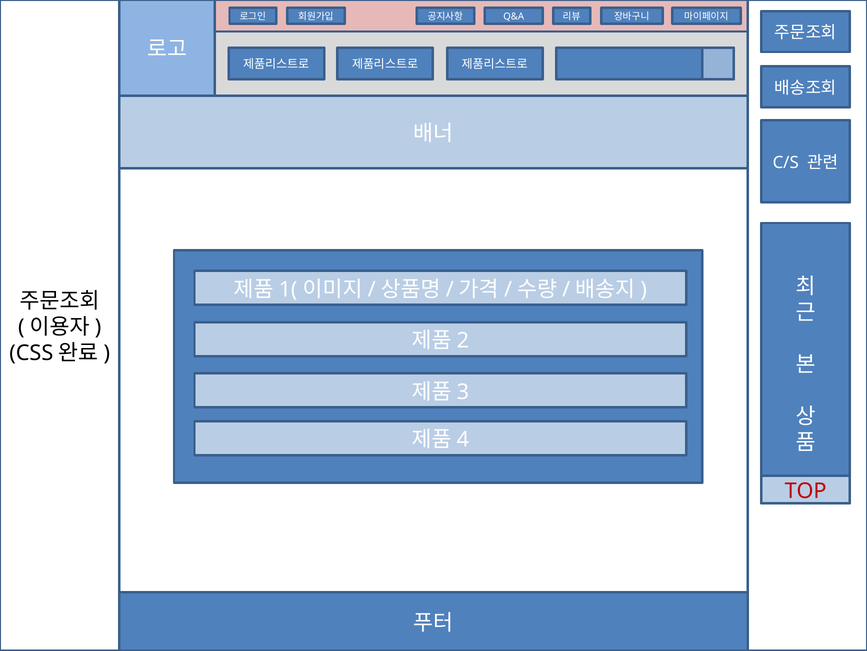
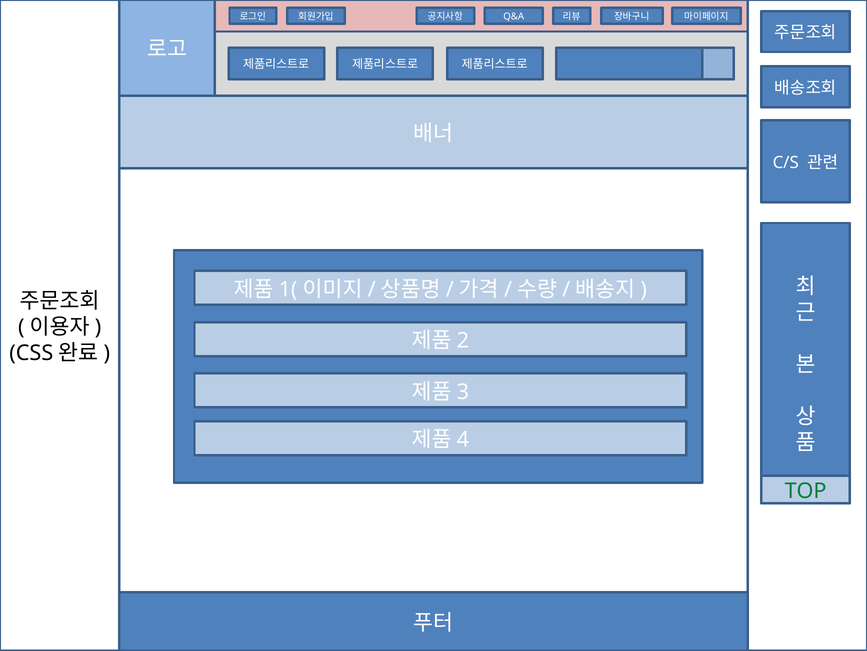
TOP colour: red -> green
